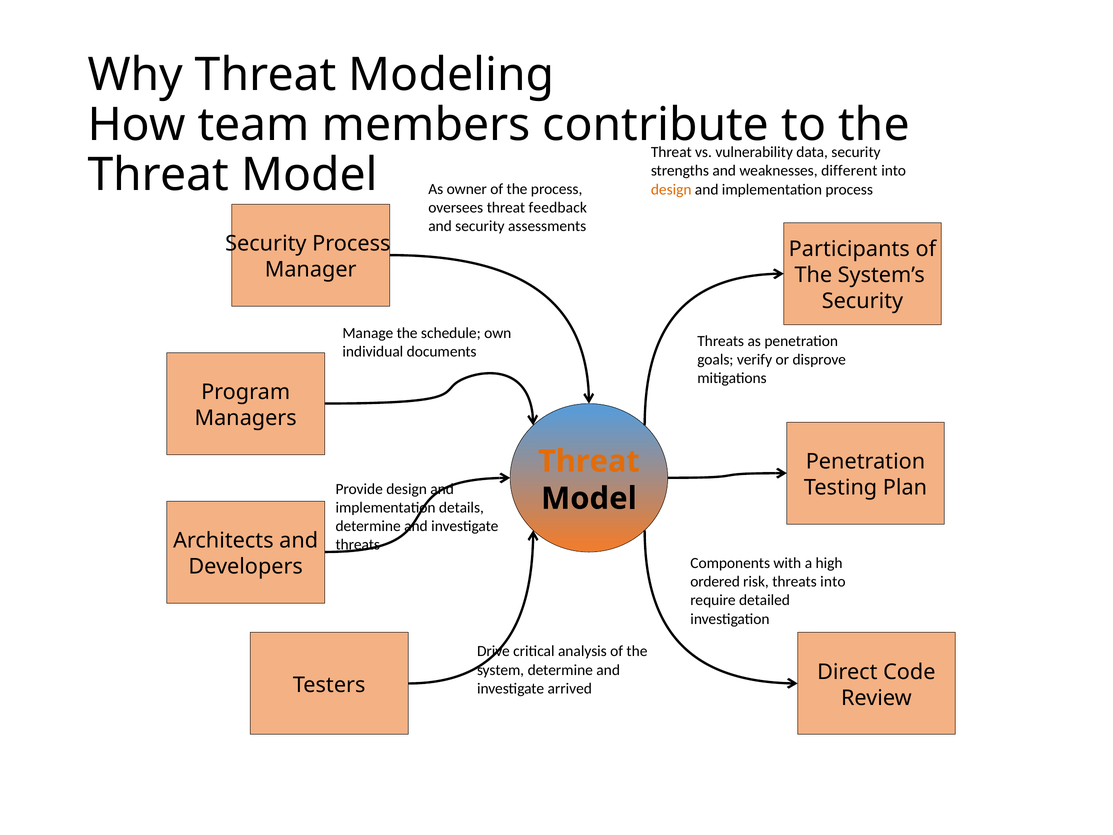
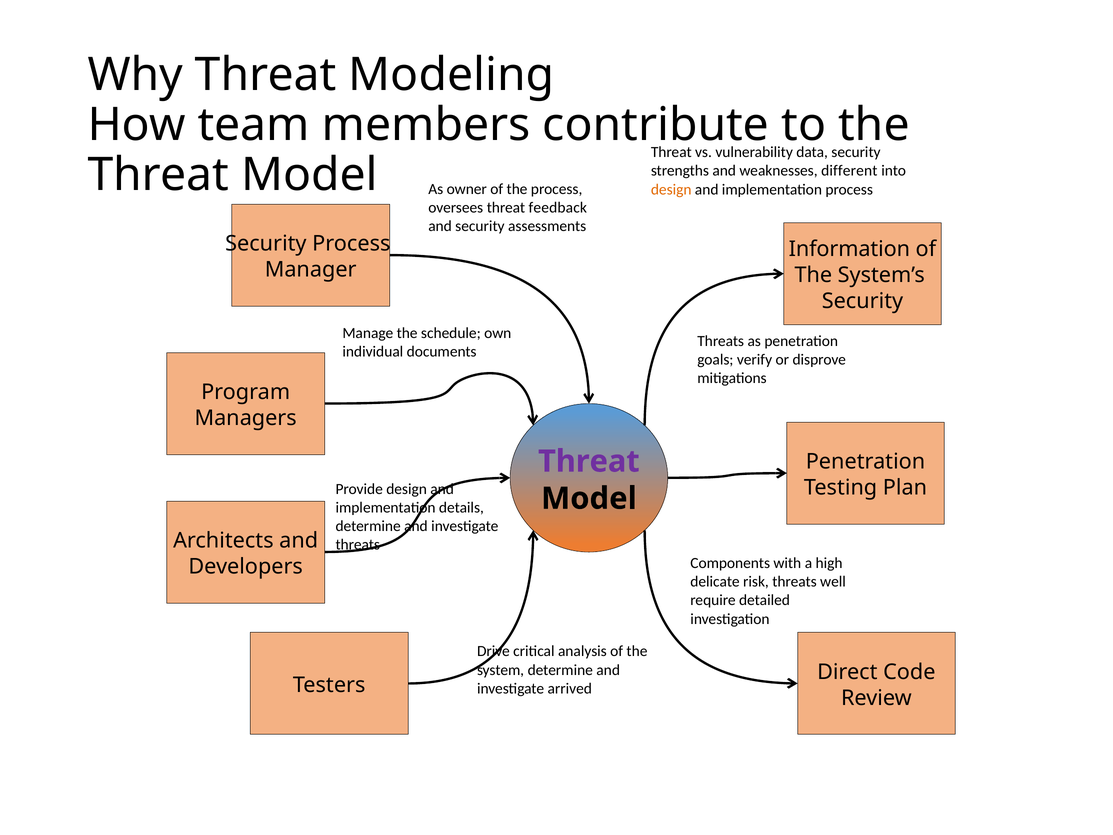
Participants: Participants -> Information
Threat at (589, 461) colour: orange -> purple
ordered: ordered -> delicate
threats into: into -> well
